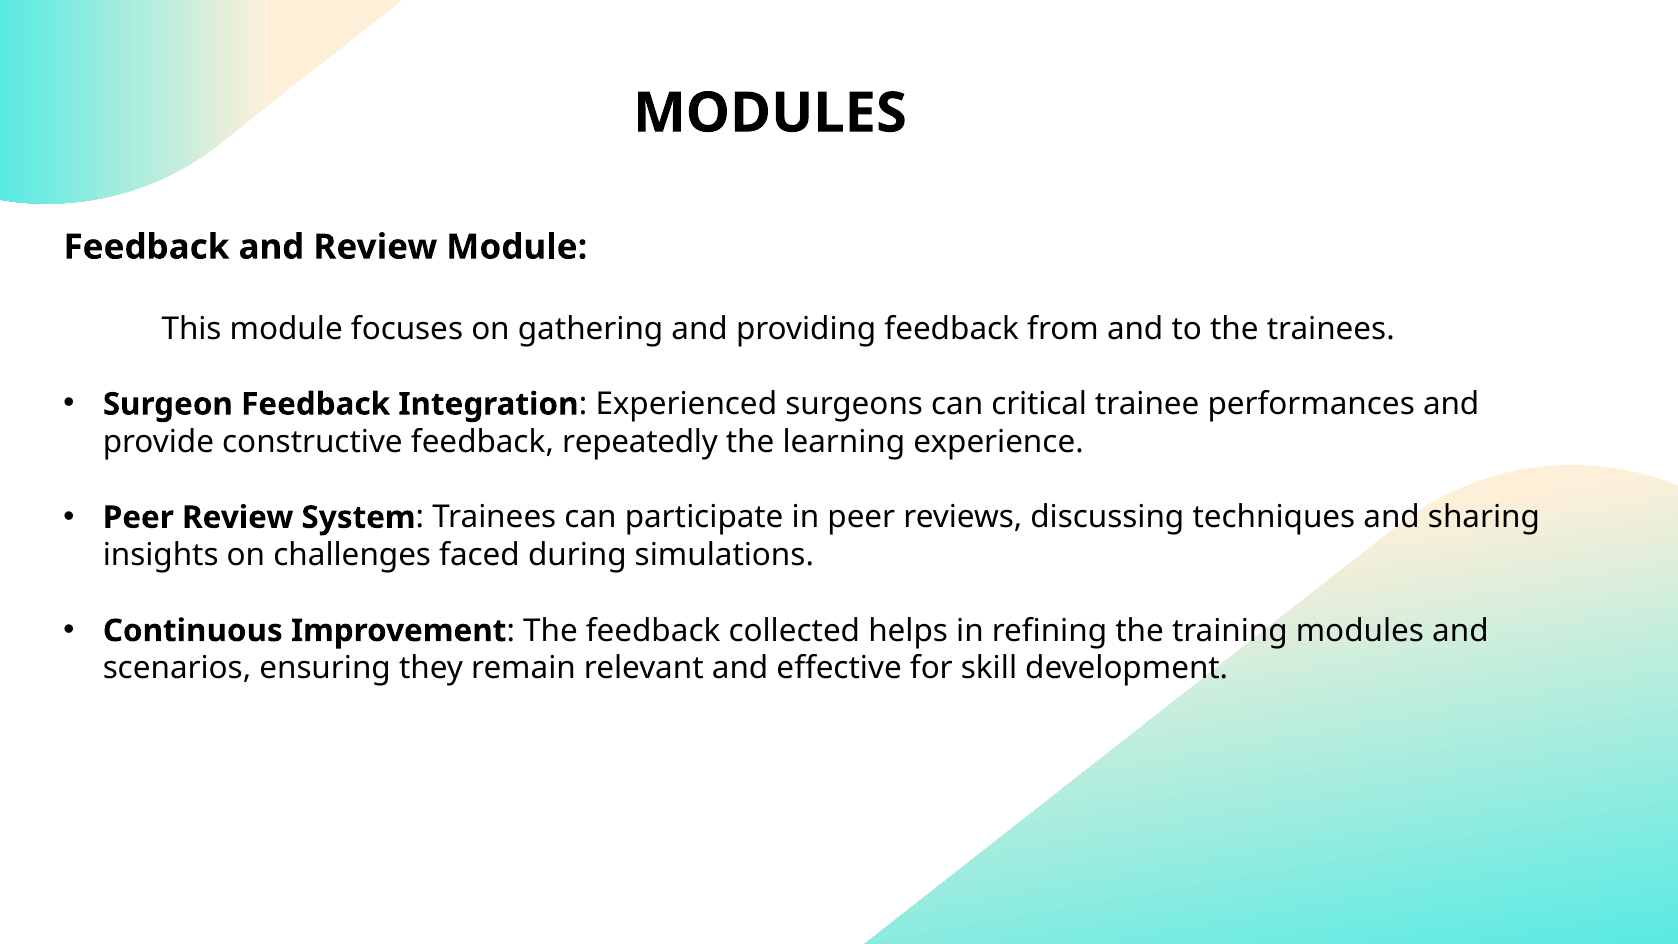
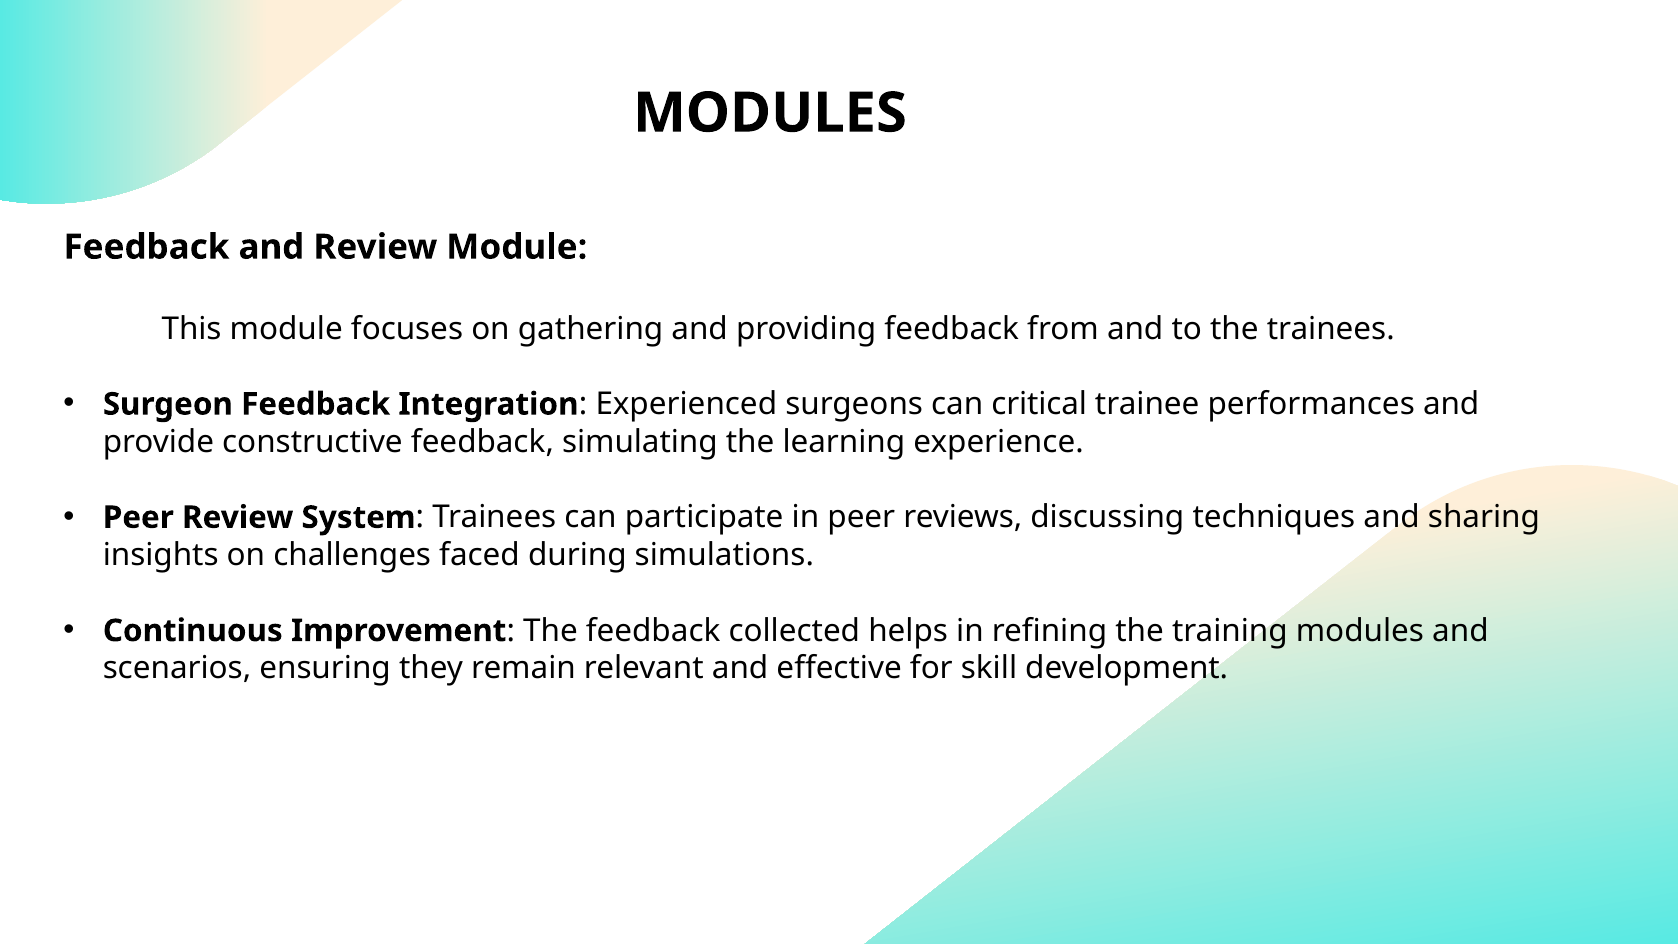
repeatedly: repeatedly -> simulating
